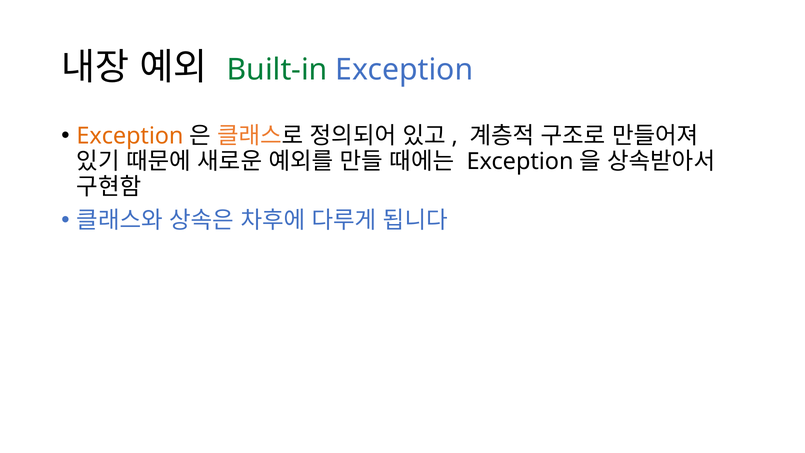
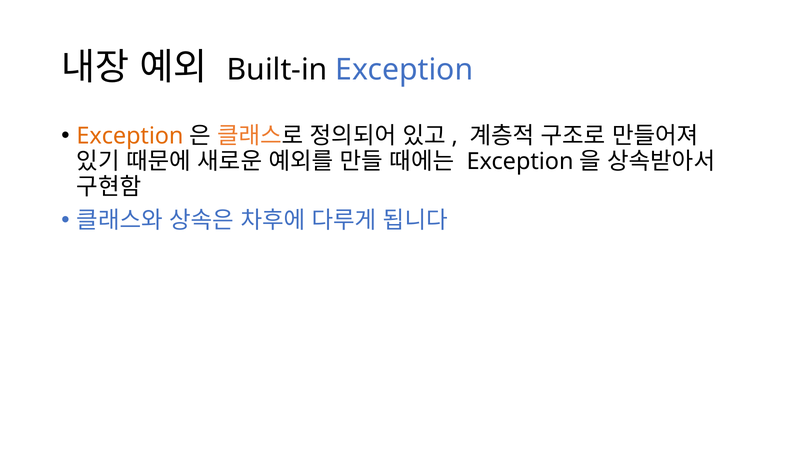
Built-in colour: green -> black
